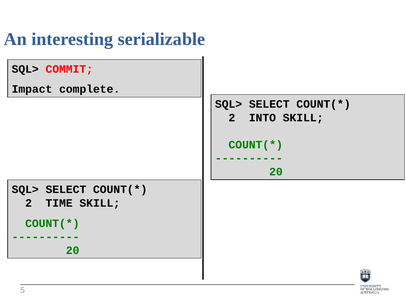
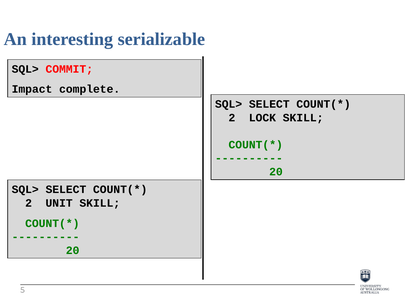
INTO: INTO -> LOCK
TIME: TIME -> UNIT
